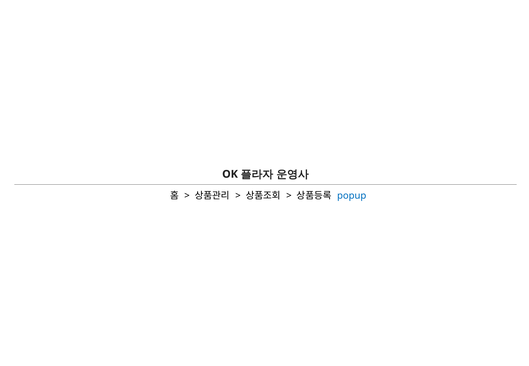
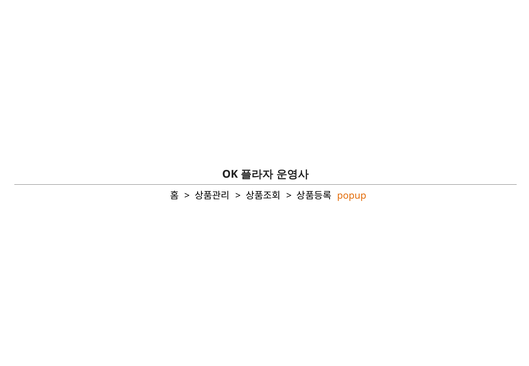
popup colour: blue -> orange
